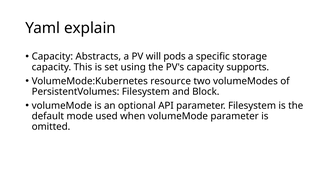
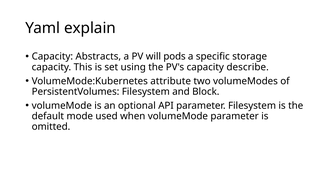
supports: supports -> describe
resource: resource -> attribute
